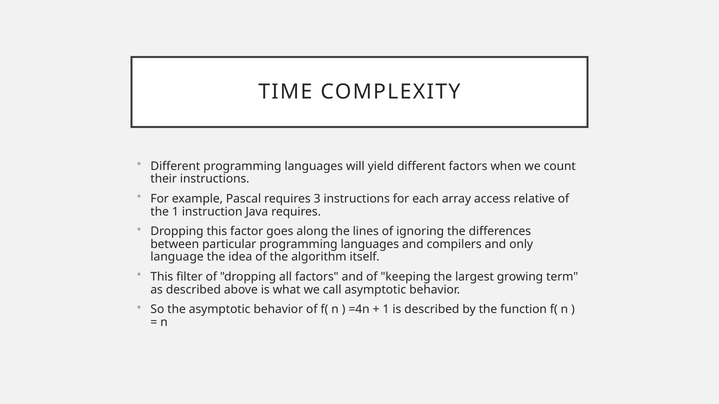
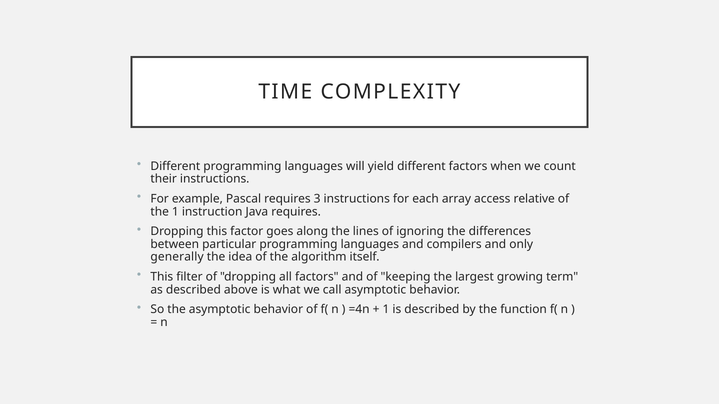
language: language -> generally
